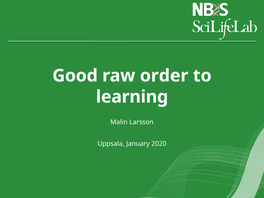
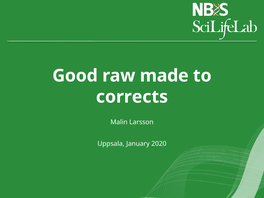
order: order -> made
learning: learning -> corrects
